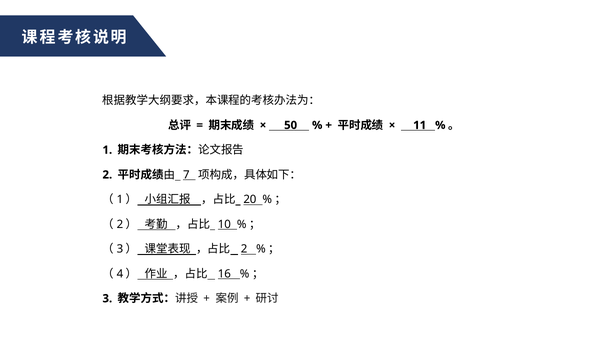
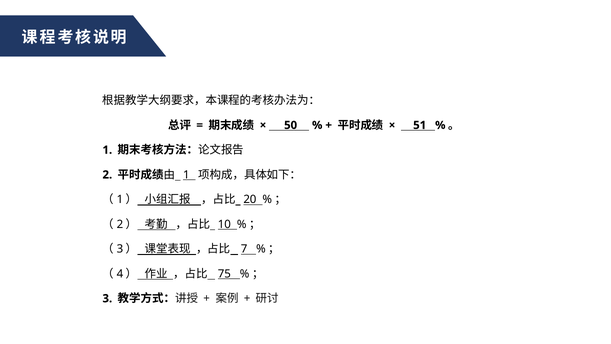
11: 11 -> 51
7 at (186, 175): 7 -> 1
2 at (244, 249): 2 -> 7
16: 16 -> 75
